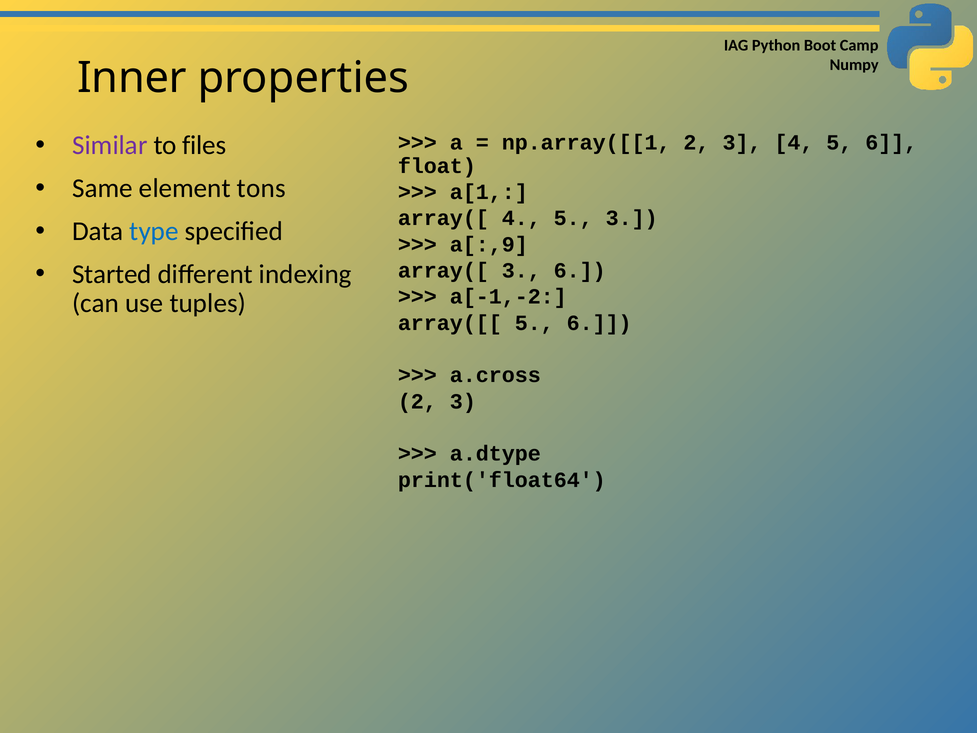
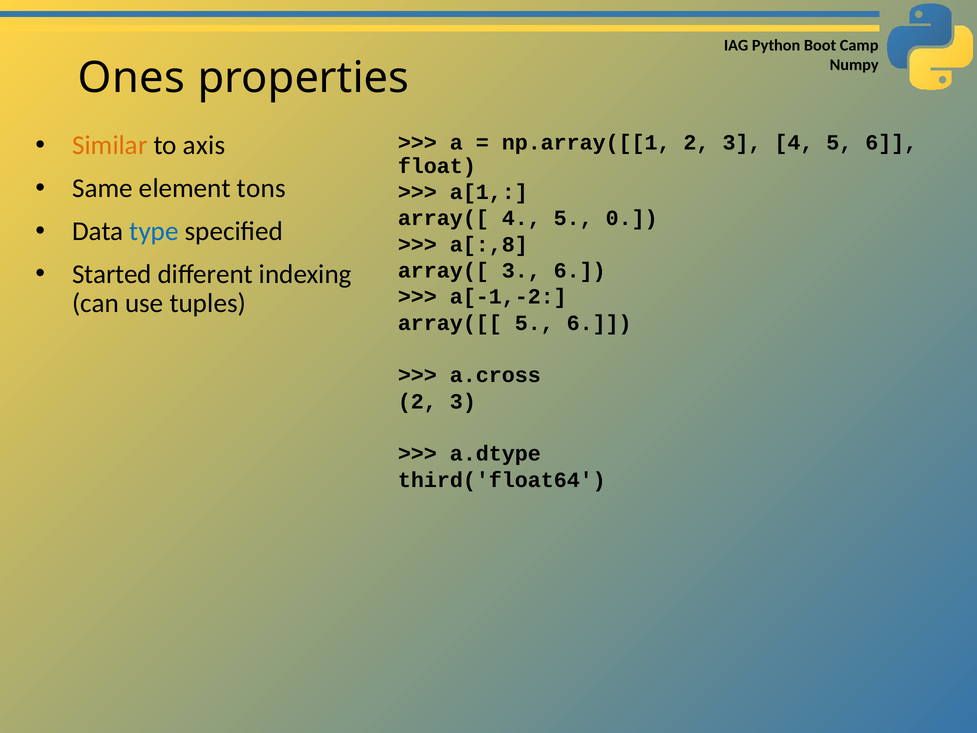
Inner: Inner -> Ones
Similar colour: purple -> orange
files: files -> axis
5 3: 3 -> 0
a[:,9: a[:,9 -> a[:,8
print('float64: print('float64 -> third('float64
